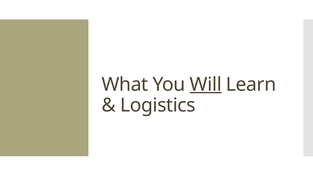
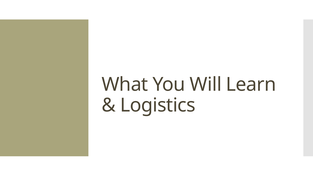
Will underline: present -> none
